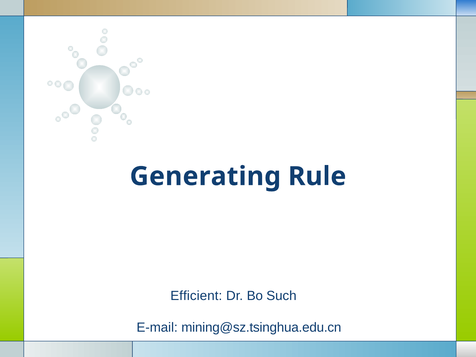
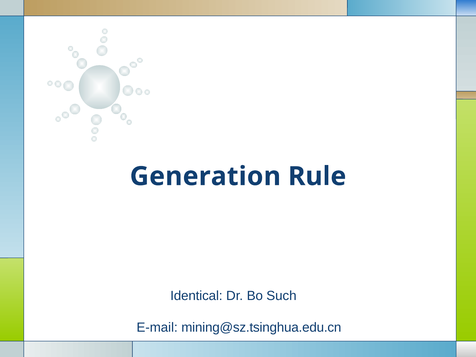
Generating: Generating -> Generation
Efficient: Efficient -> Identical
